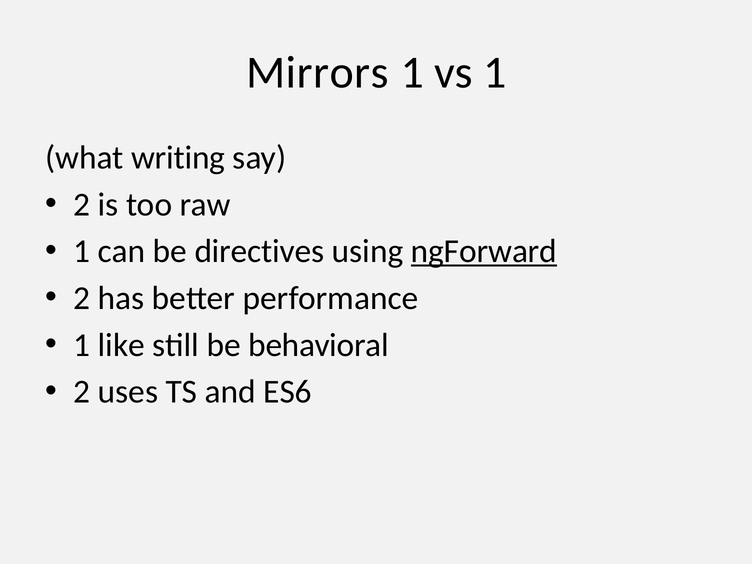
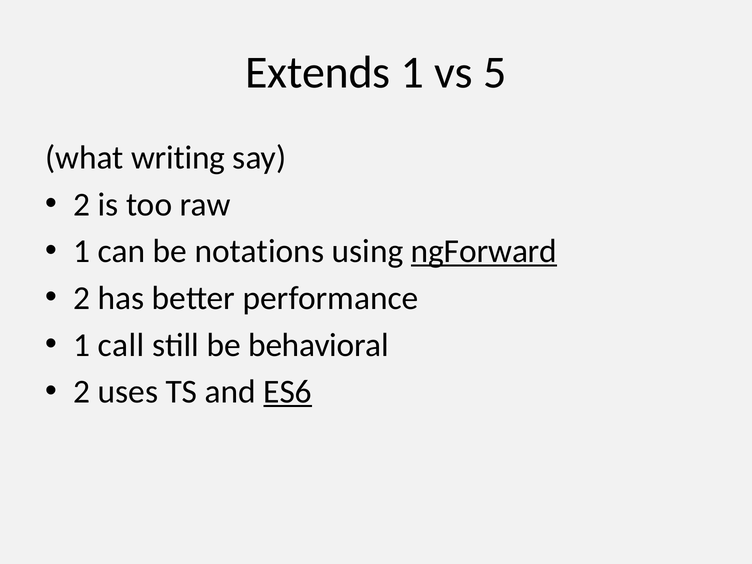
Mirrors: Mirrors -> Extends
vs 1: 1 -> 5
directives: directives -> notations
like: like -> call
ES6 underline: none -> present
